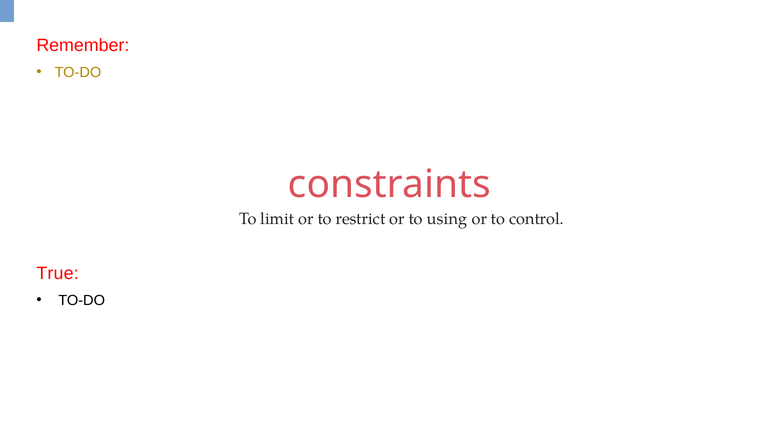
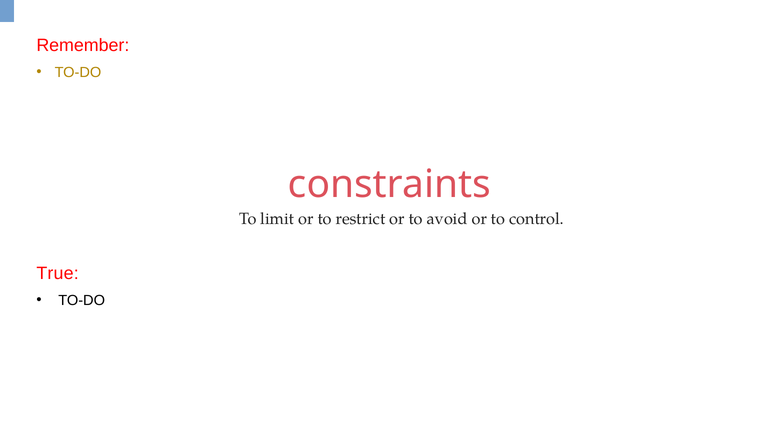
using: using -> avoid
